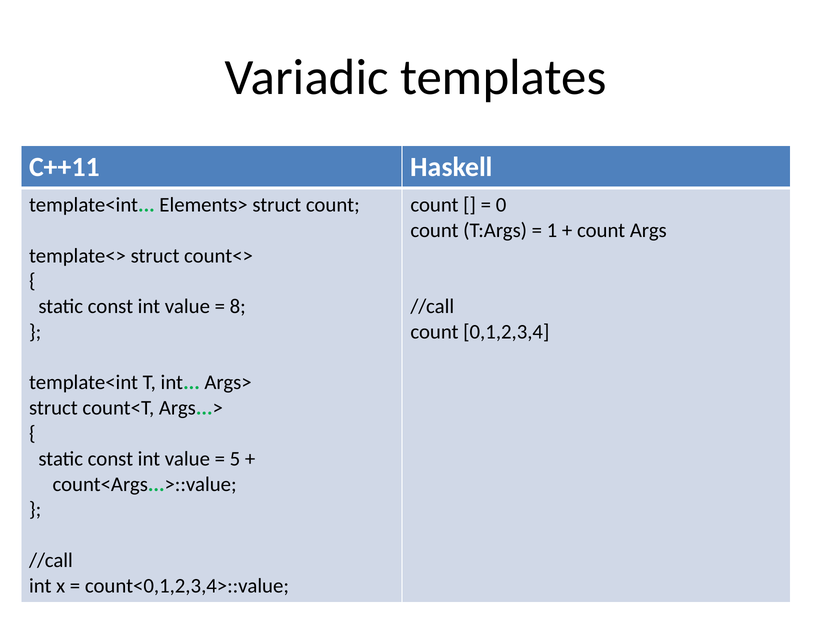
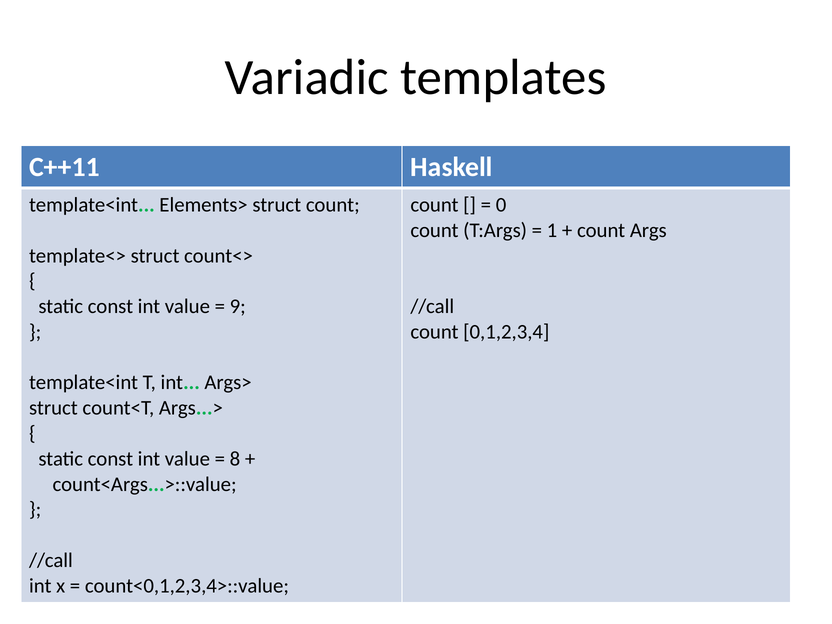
8: 8 -> 9
5: 5 -> 8
